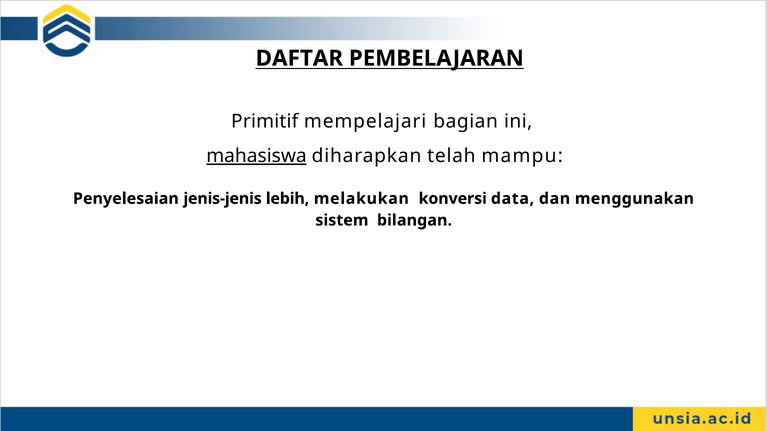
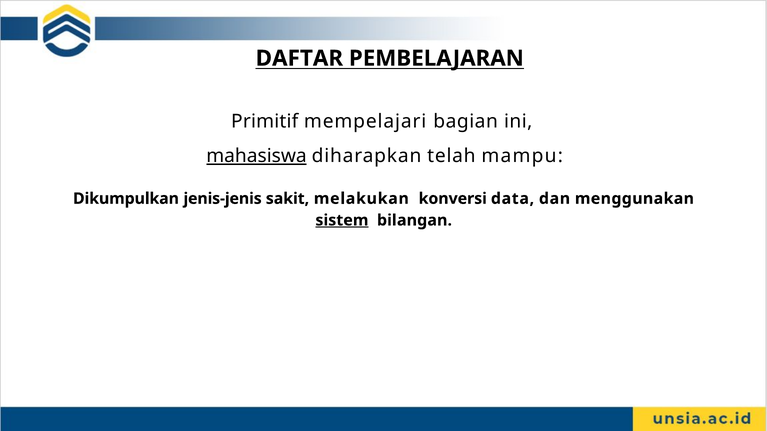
Penyelesaian: Penyelesaian -> Dikumpulkan
lebih: lebih -> sakit
sistem underline: none -> present
